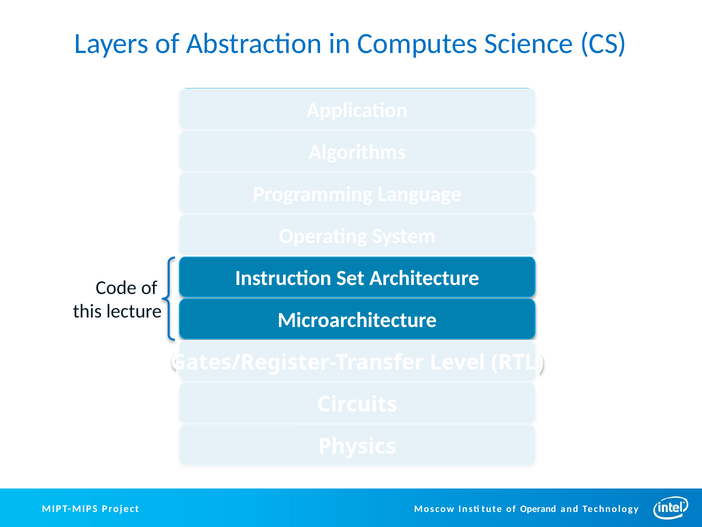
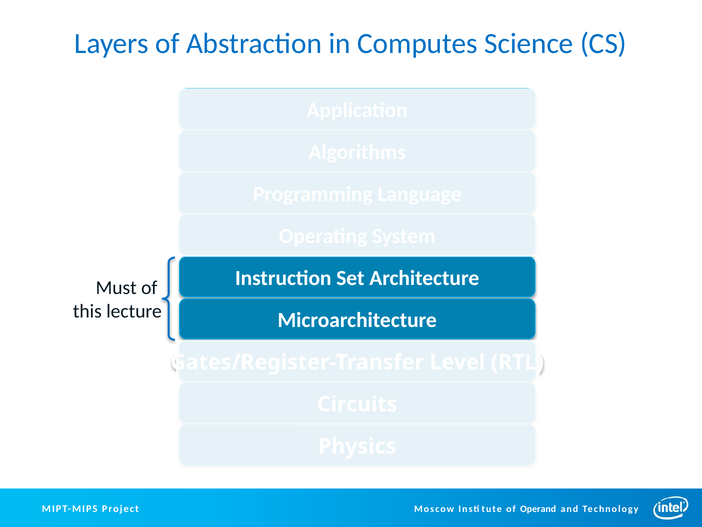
Code: Code -> Must
